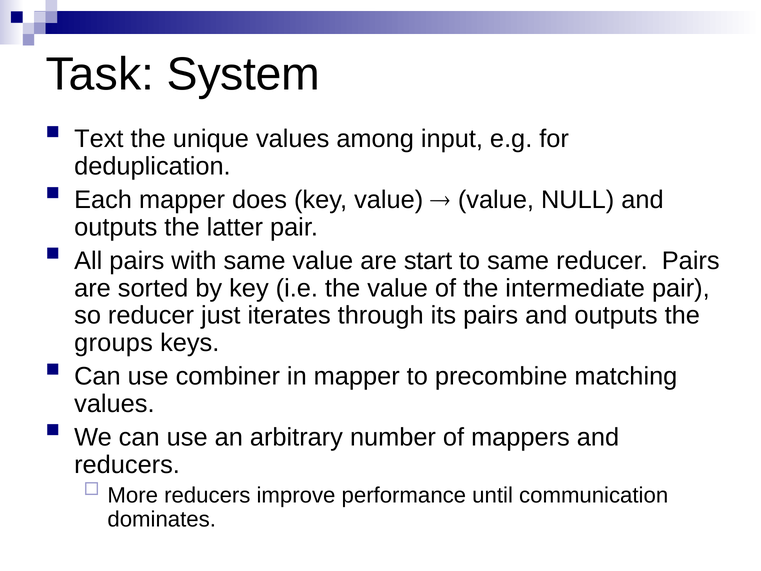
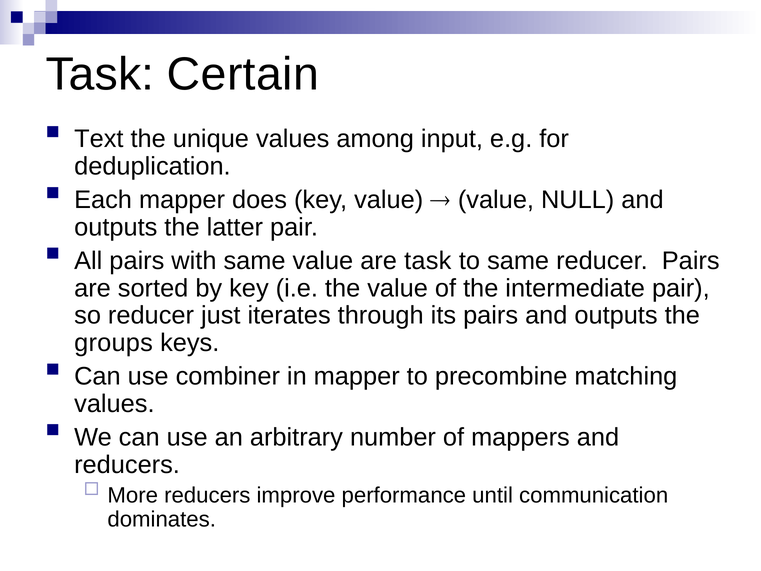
System: System -> Certain
are start: start -> task
